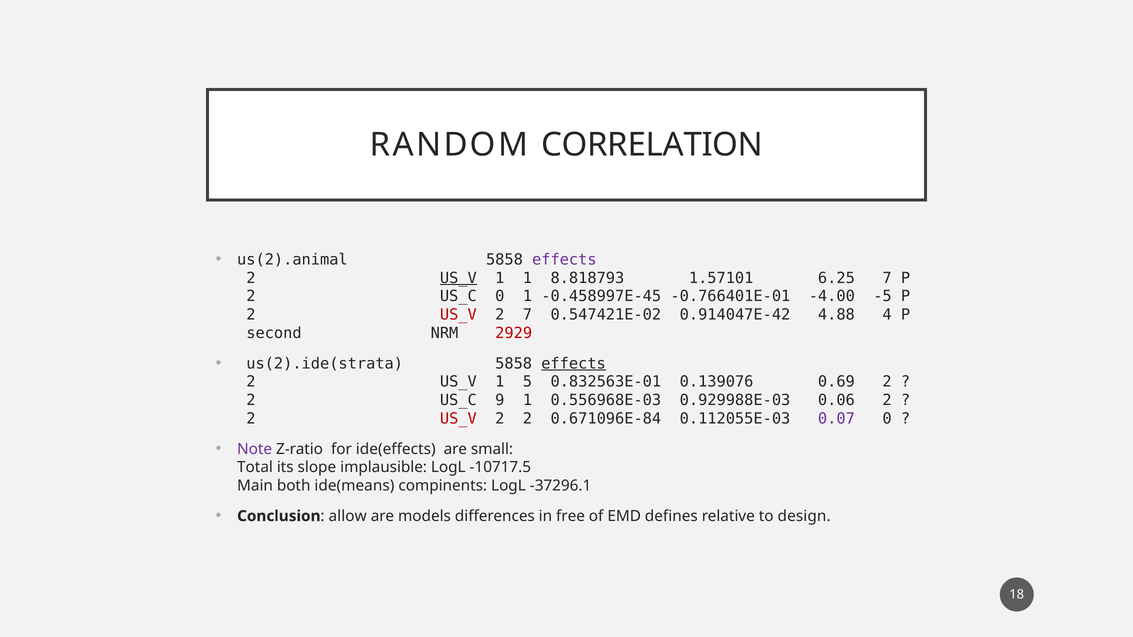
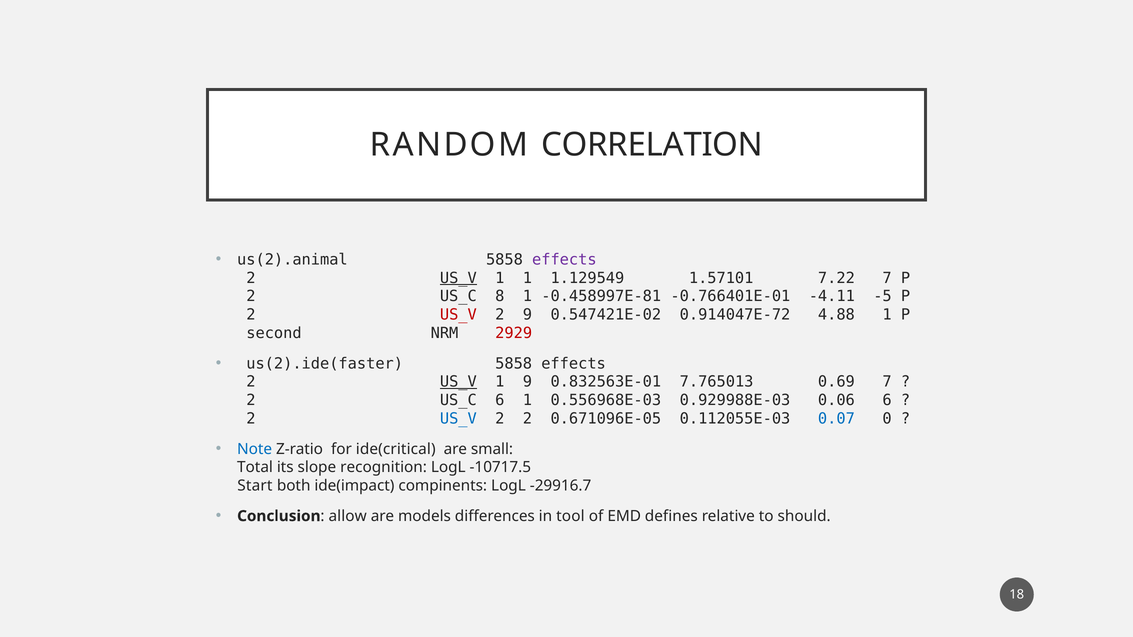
8.818793: 8.818793 -> 1.129549
6.25: 6.25 -> 7.22
US_C 0: 0 -> 8
-0.458997E-45: -0.458997E-45 -> -0.458997E-81
-4.00: -4.00 -> -4.11
2 7: 7 -> 9
0.914047E-42: 0.914047E-42 -> 0.914047E-72
4.88 4: 4 -> 1
us(2).ide(strata: us(2).ide(strata -> us(2).ide(faster
effects at (574, 364) underline: present -> none
US_V at (458, 382) underline: none -> present
1 5: 5 -> 9
0.139076: 0.139076 -> 7.765013
0.69 2: 2 -> 7
US_C 9: 9 -> 6
0.06 2: 2 -> 6
US_V at (458, 419) colour: red -> blue
0.671096E-84: 0.671096E-84 -> 0.671096E-05
0.07 colour: purple -> blue
Note colour: purple -> blue
ide(effects: ide(effects -> ide(critical
implausible: implausible -> recognition
Main: Main -> Start
ide(means: ide(means -> ide(impact
-37296.1: -37296.1 -> -29916.7
free: free -> tool
design: design -> should
